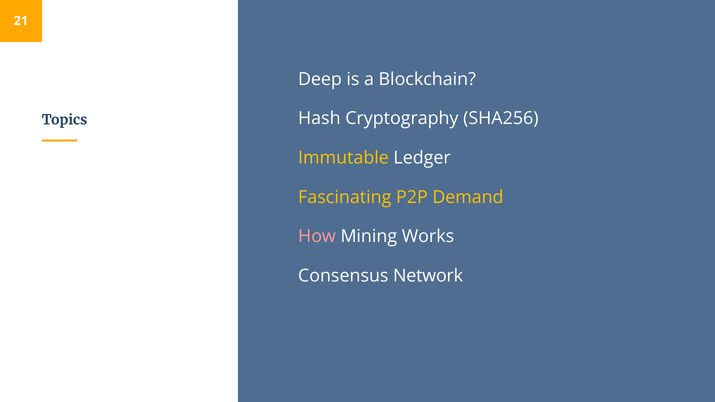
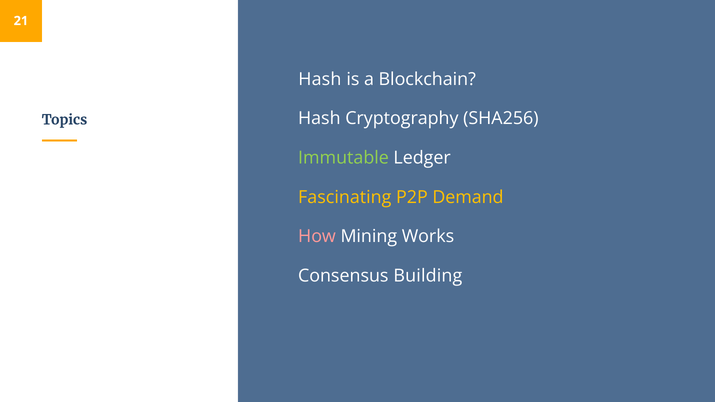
Deep at (320, 79): Deep -> Hash
Immutable colour: yellow -> light green
Network: Network -> Building
